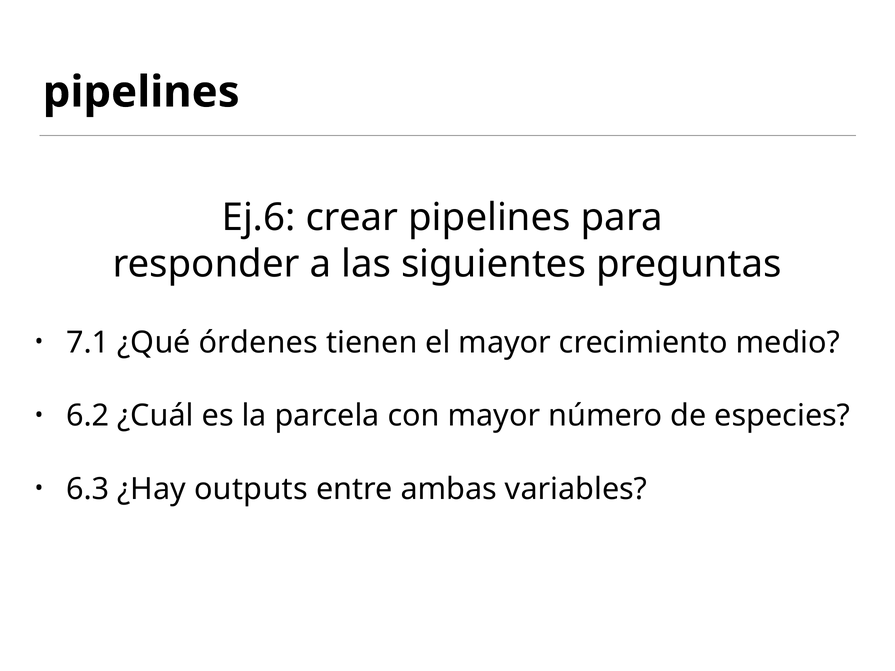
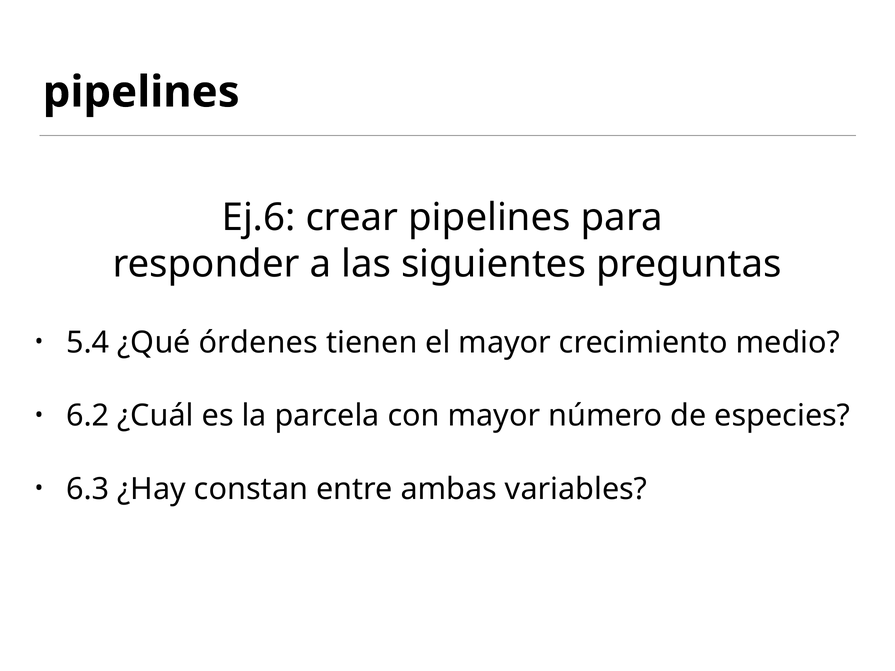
7.1: 7.1 -> 5.4
outputs: outputs -> constan
